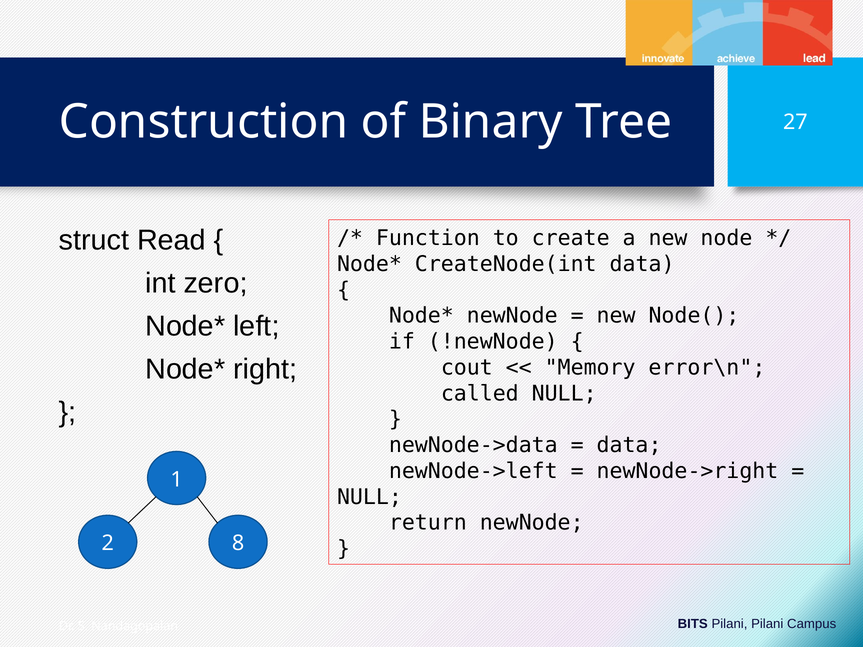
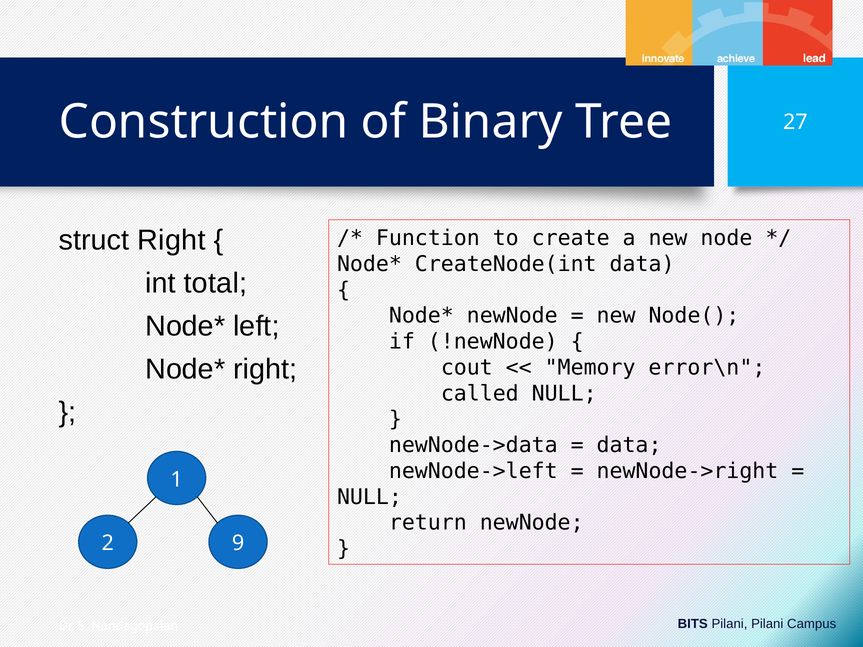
struct Read: Read -> Right
zero: zero -> total
8: 8 -> 9
